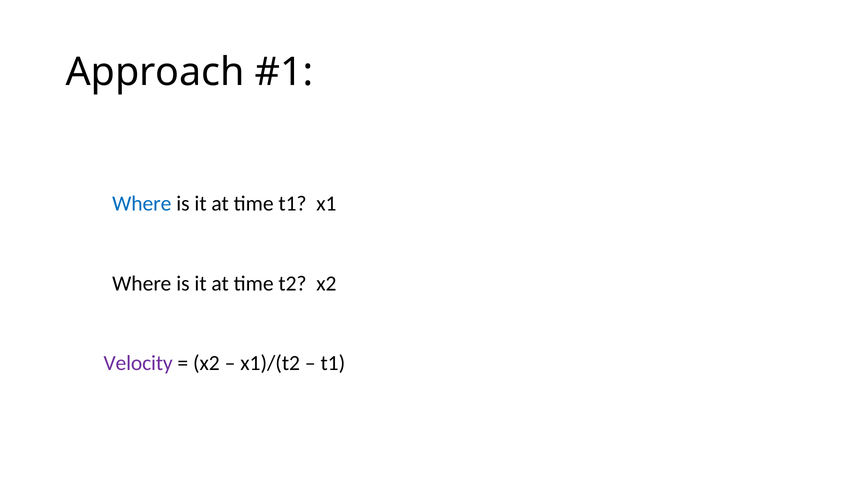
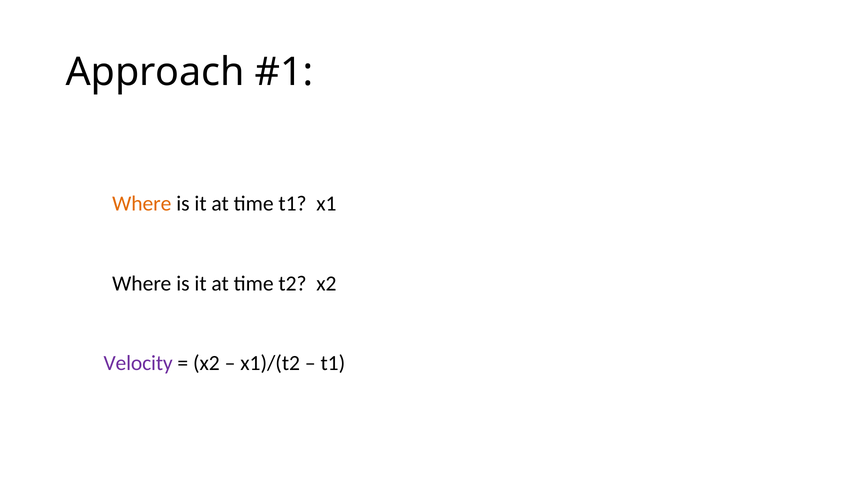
Where at (142, 204) colour: blue -> orange
